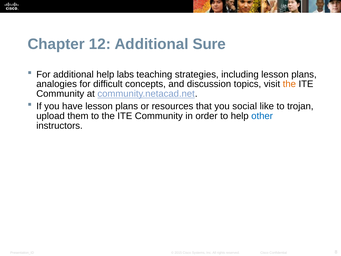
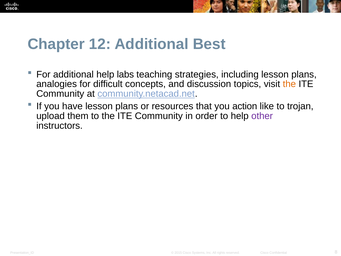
Sure: Sure -> Best
social: social -> action
other colour: blue -> purple
